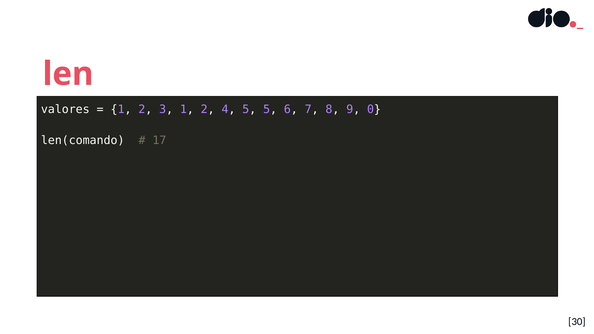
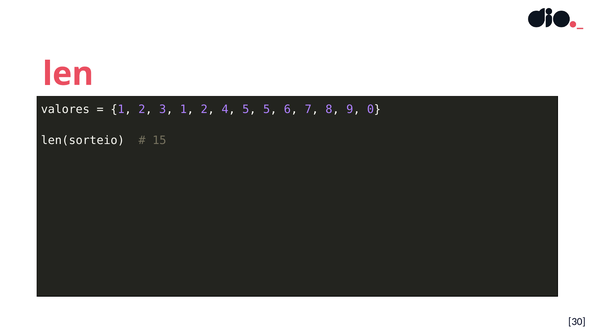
len(comando: len(comando -> len(sorteio
17: 17 -> 15
